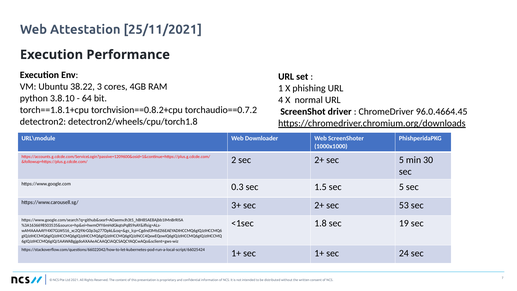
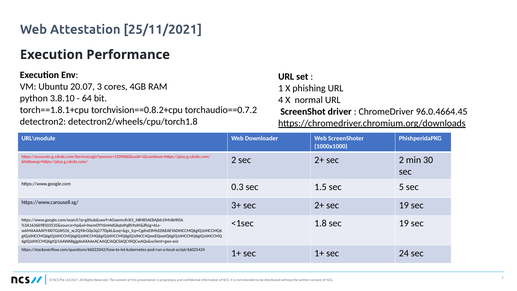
38.22: 38.22 -> 20.07
2+ sec 5: 5 -> 2
2+ sec 53: 53 -> 19
